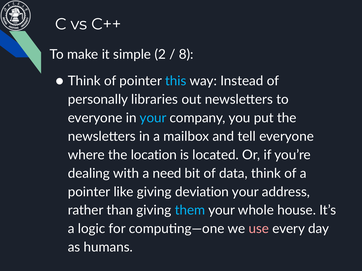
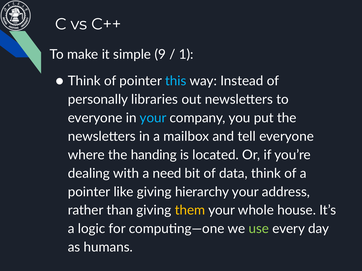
2: 2 -> 9
8: 8 -> 1
location: location -> handing
deviation: deviation -> hierarchy
them colour: light blue -> yellow
use colour: pink -> light green
